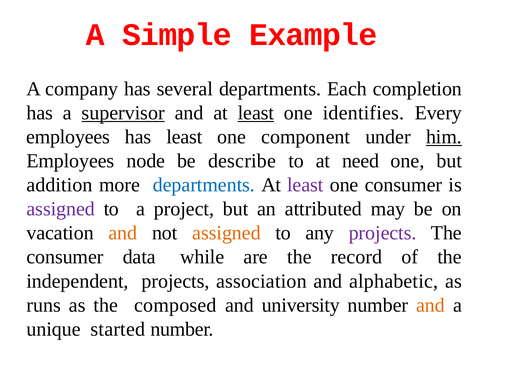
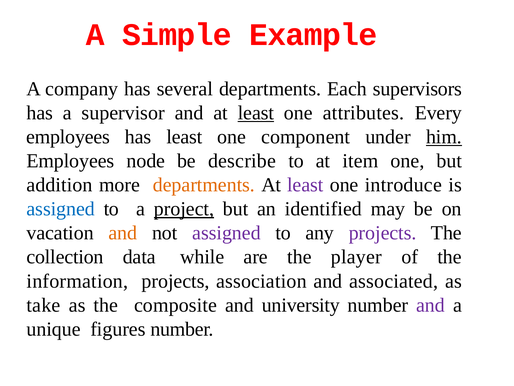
completion: completion -> supervisors
supervisor underline: present -> none
identifies: identifies -> attributes
need: need -> item
departments at (204, 185) colour: blue -> orange
one consumer: consumer -> introduce
assigned at (61, 209) colour: purple -> blue
project underline: none -> present
attributed: attributed -> identified
assigned at (226, 233) colour: orange -> purple
consumer at (65, 257): consumer -> collection
record: record -> player
independent: independent -> information
alphabetic: alphabetic -> associated
runs: runs -> take
composed: composed -> composite
and at (430, 305) colour: orange -> purple
started: started -> figures
